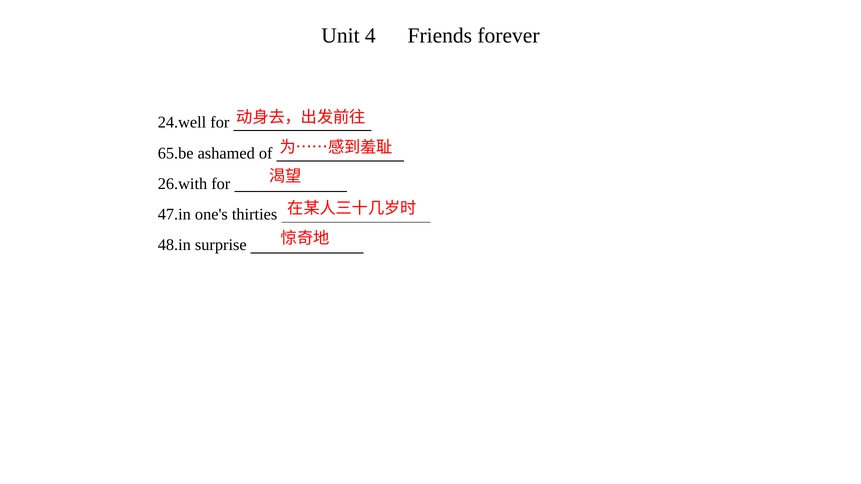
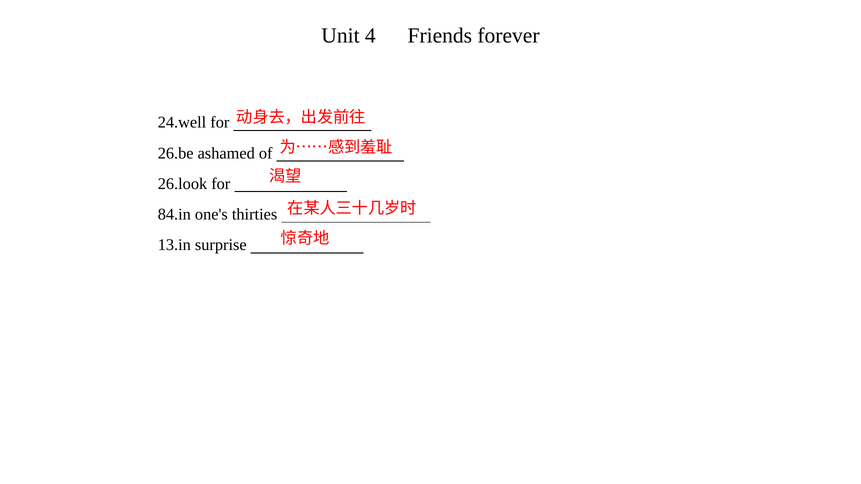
65.be: 65.be -> 26.be
26.with: 26.with -> 26.look
47.in: 47.in -> 84.in
48.in: 48.in -> 13.in
